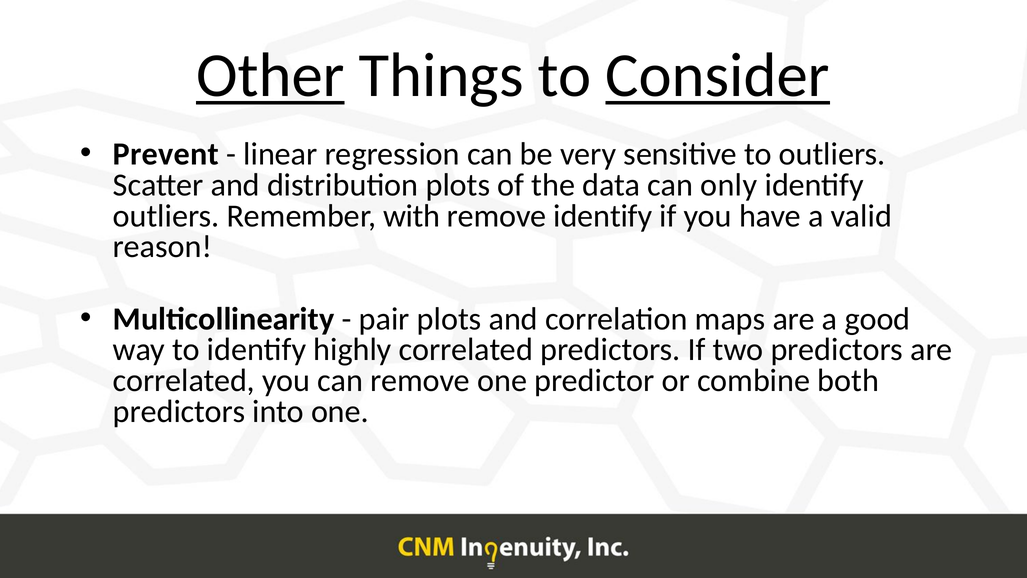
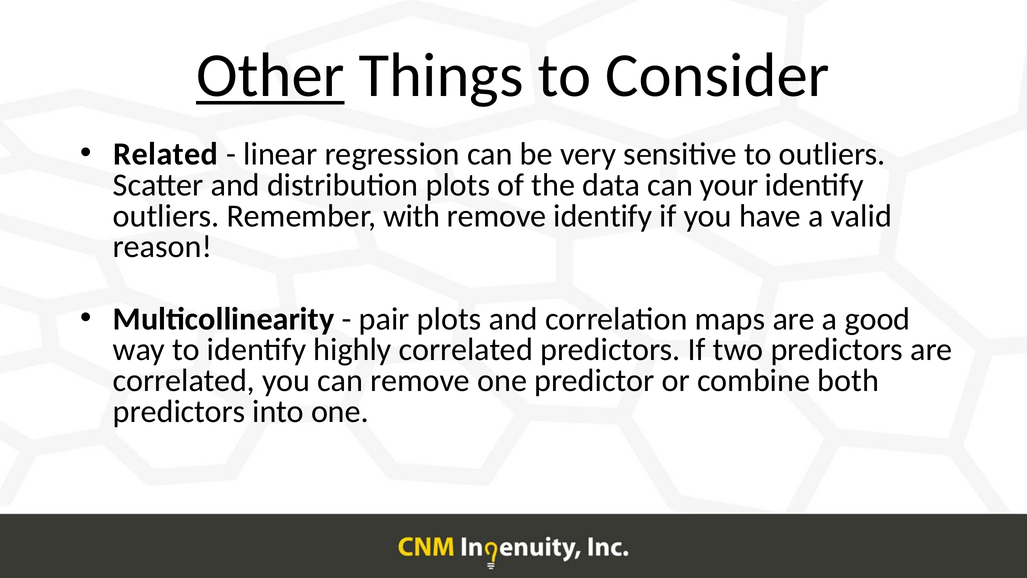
Consider underline: present -> none
Prevent: Prevent -> Related
only: only -> your
